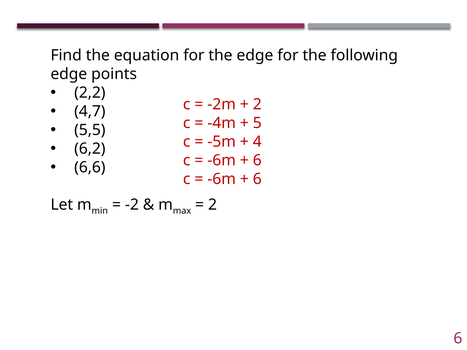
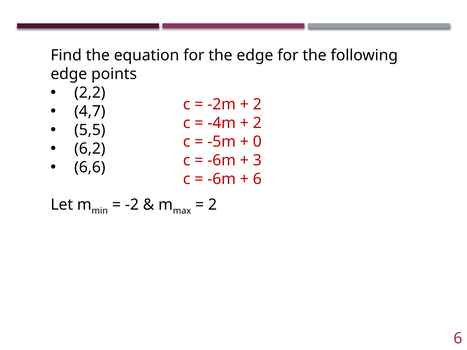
5 at (257, 123): 5 -> 2
4: 4 -> 0
6 at (257, 161): 6 -> 3
